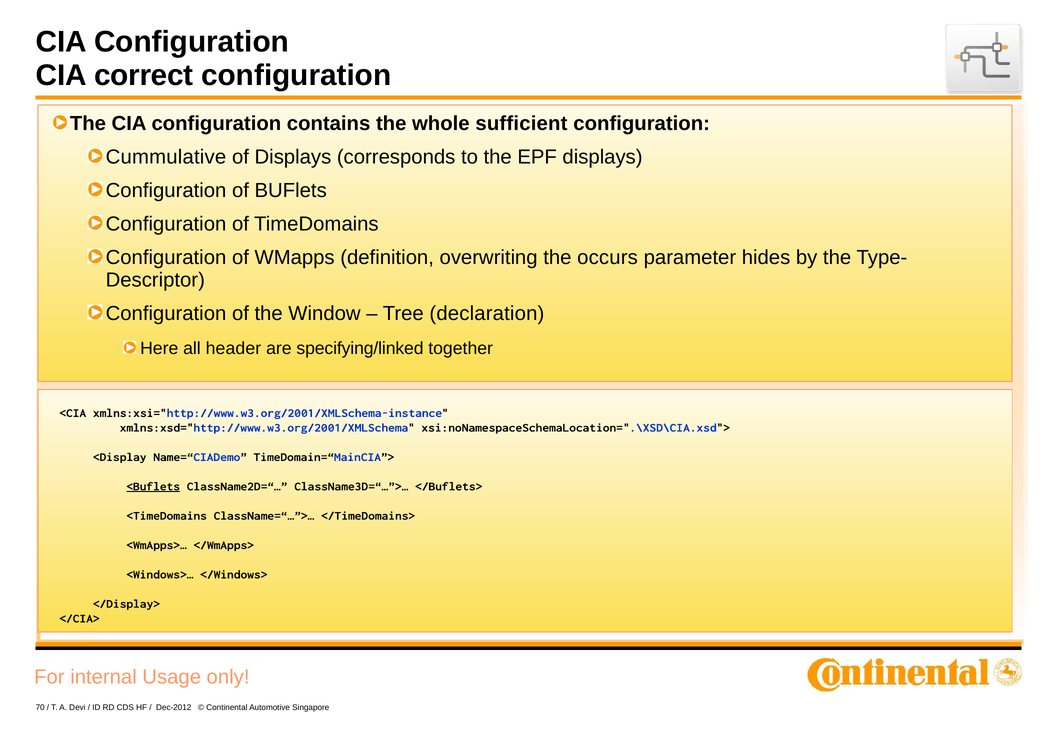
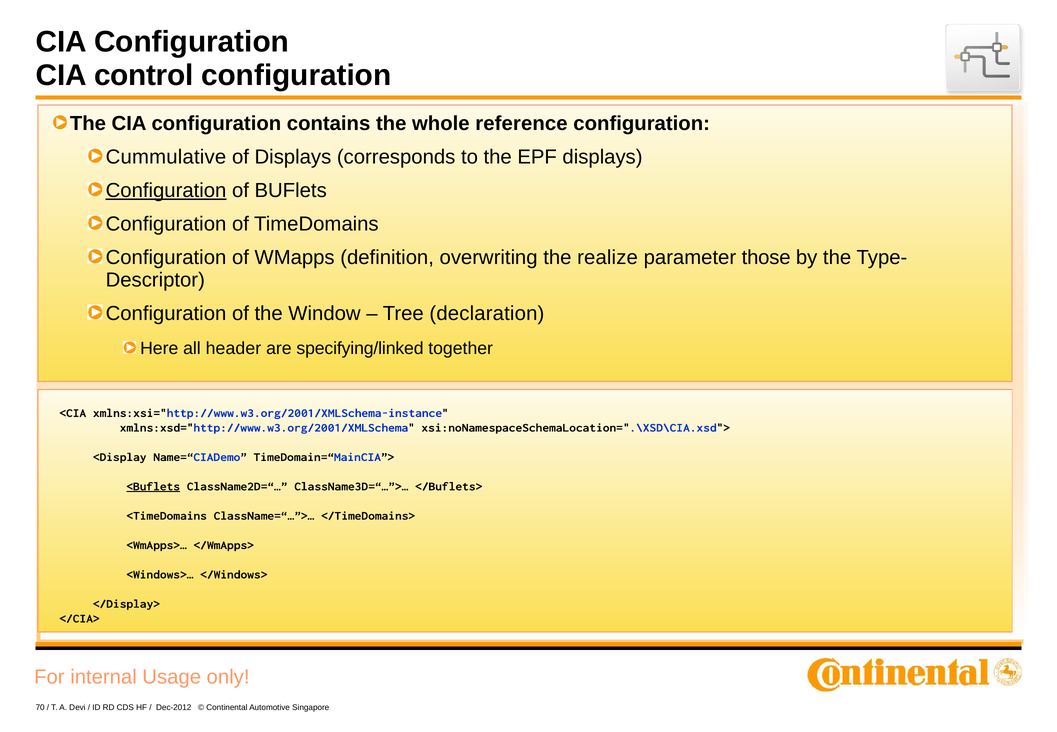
correct: correct -> control
sufficient: sufficient -> reference
Configuration at (166, 190) underline: none -> present
occurs: occurs -> realize
hides: hides -> those
